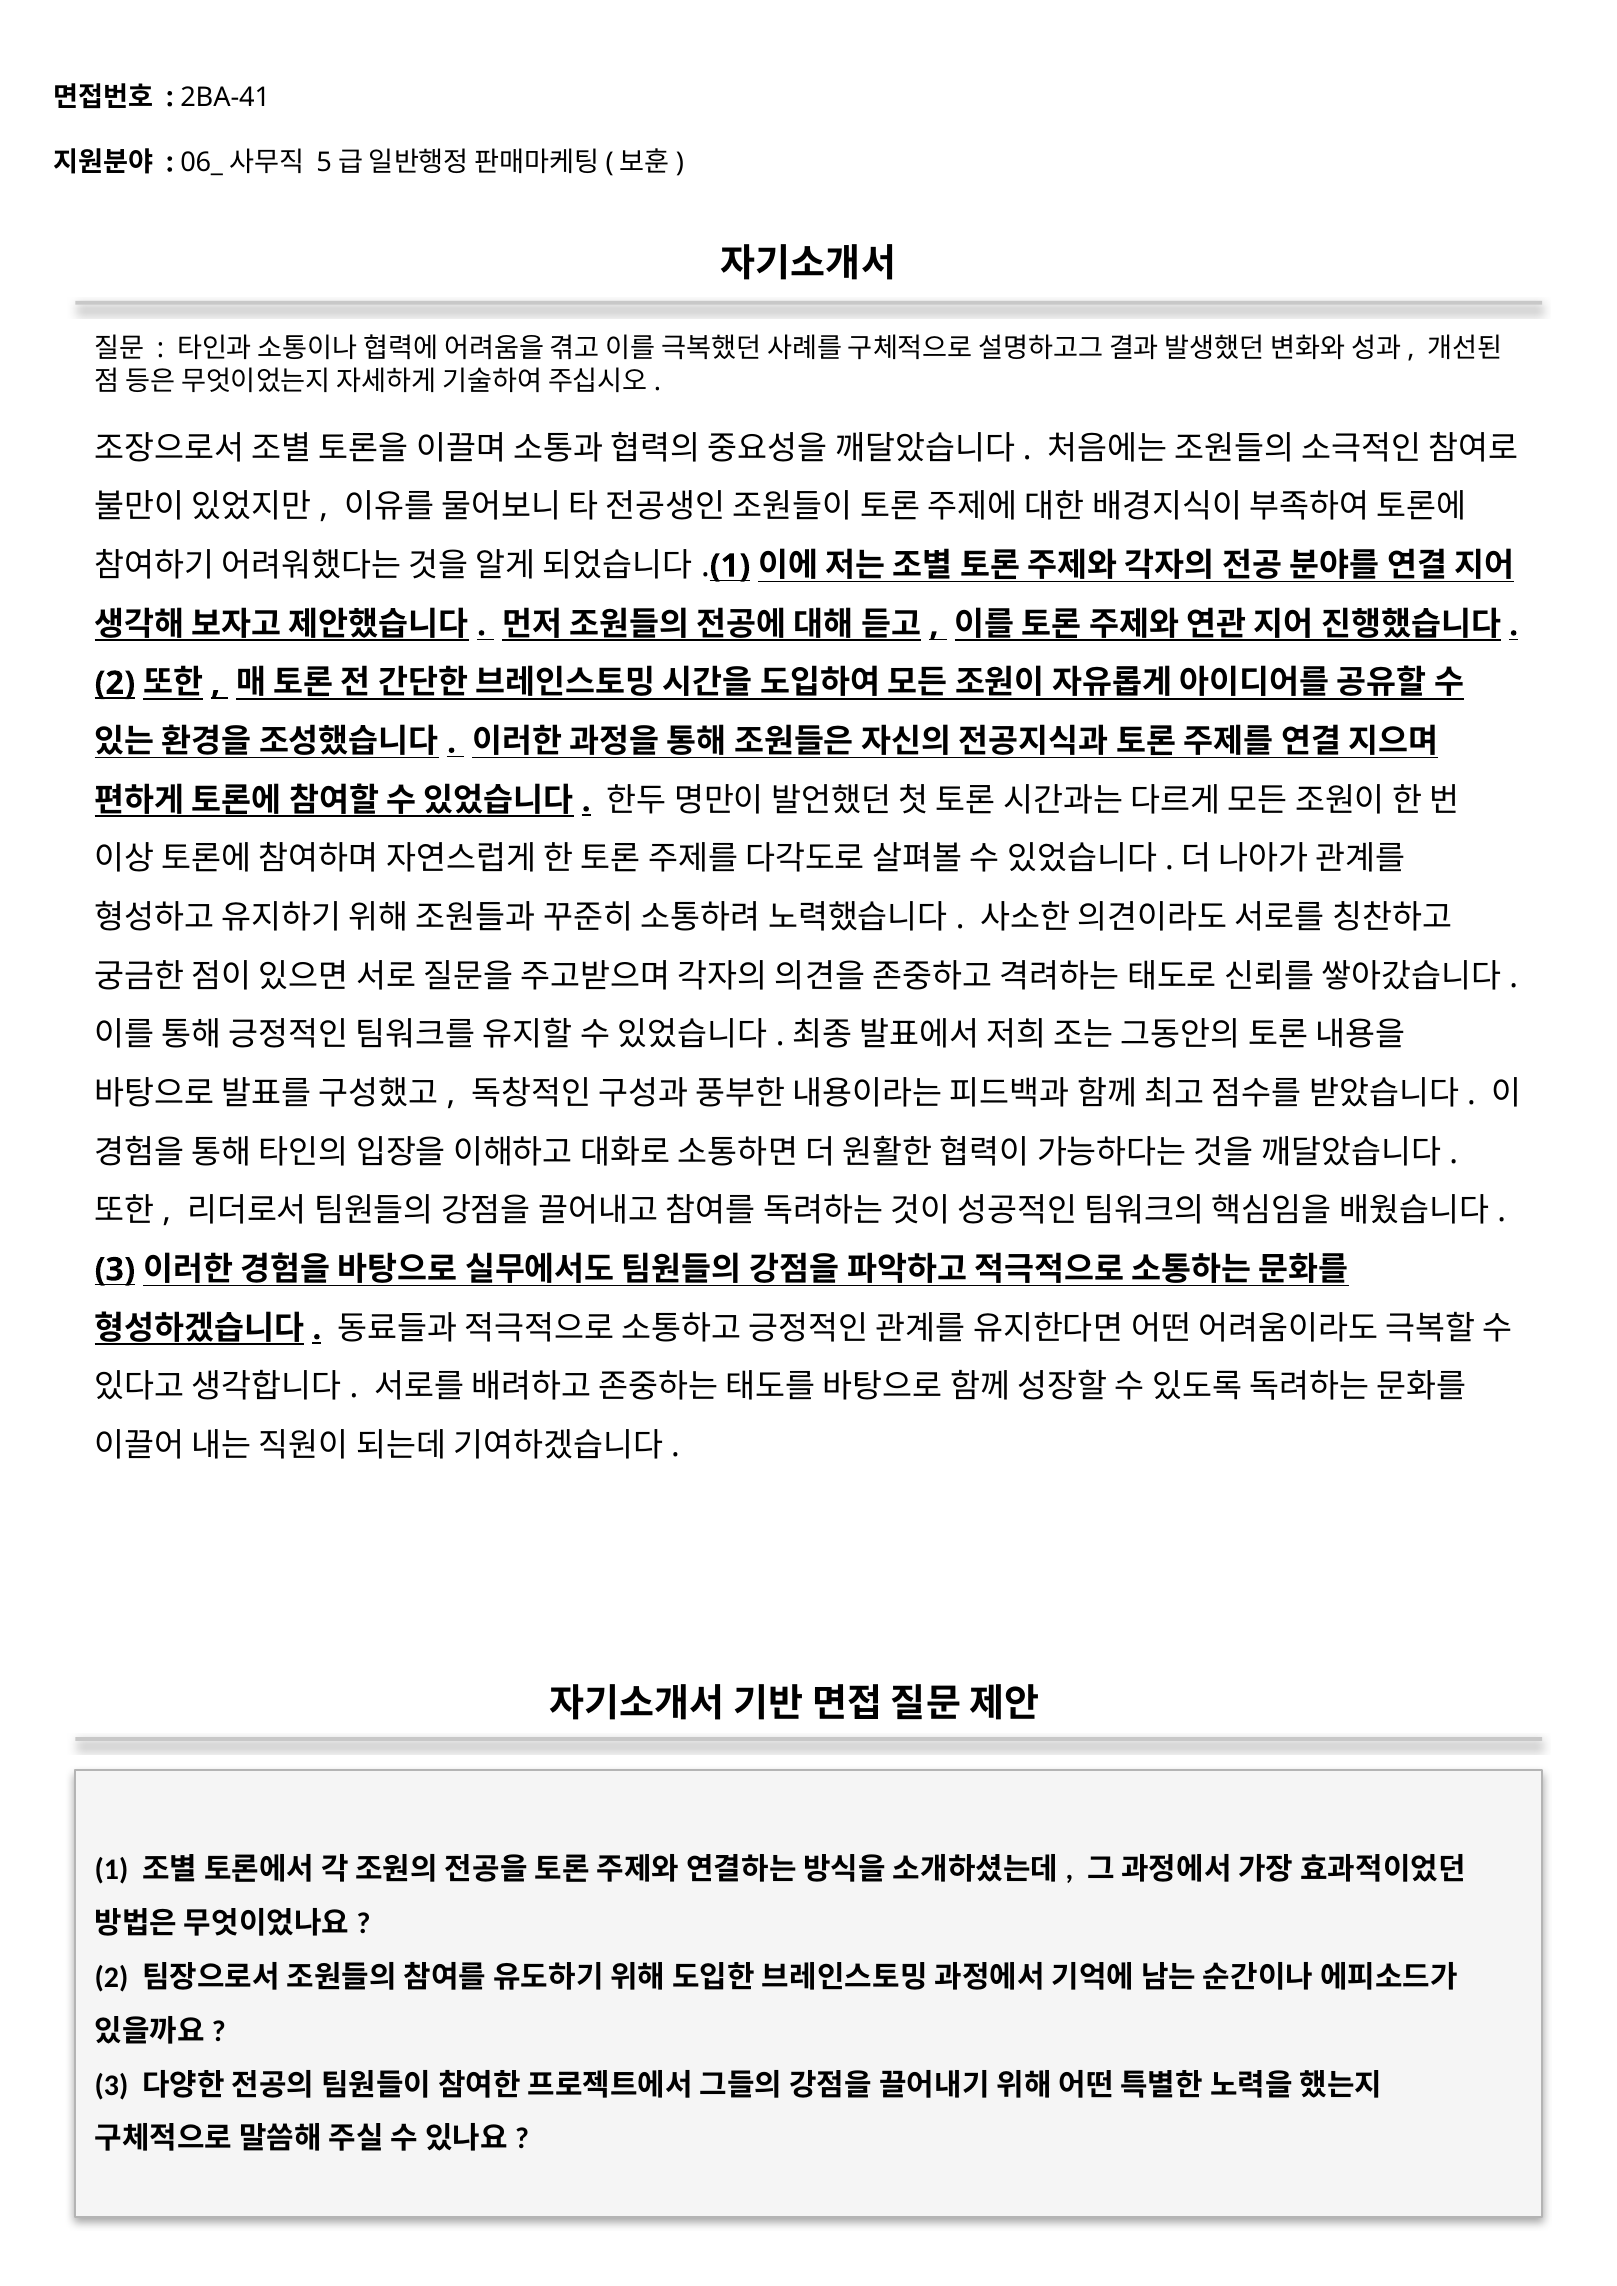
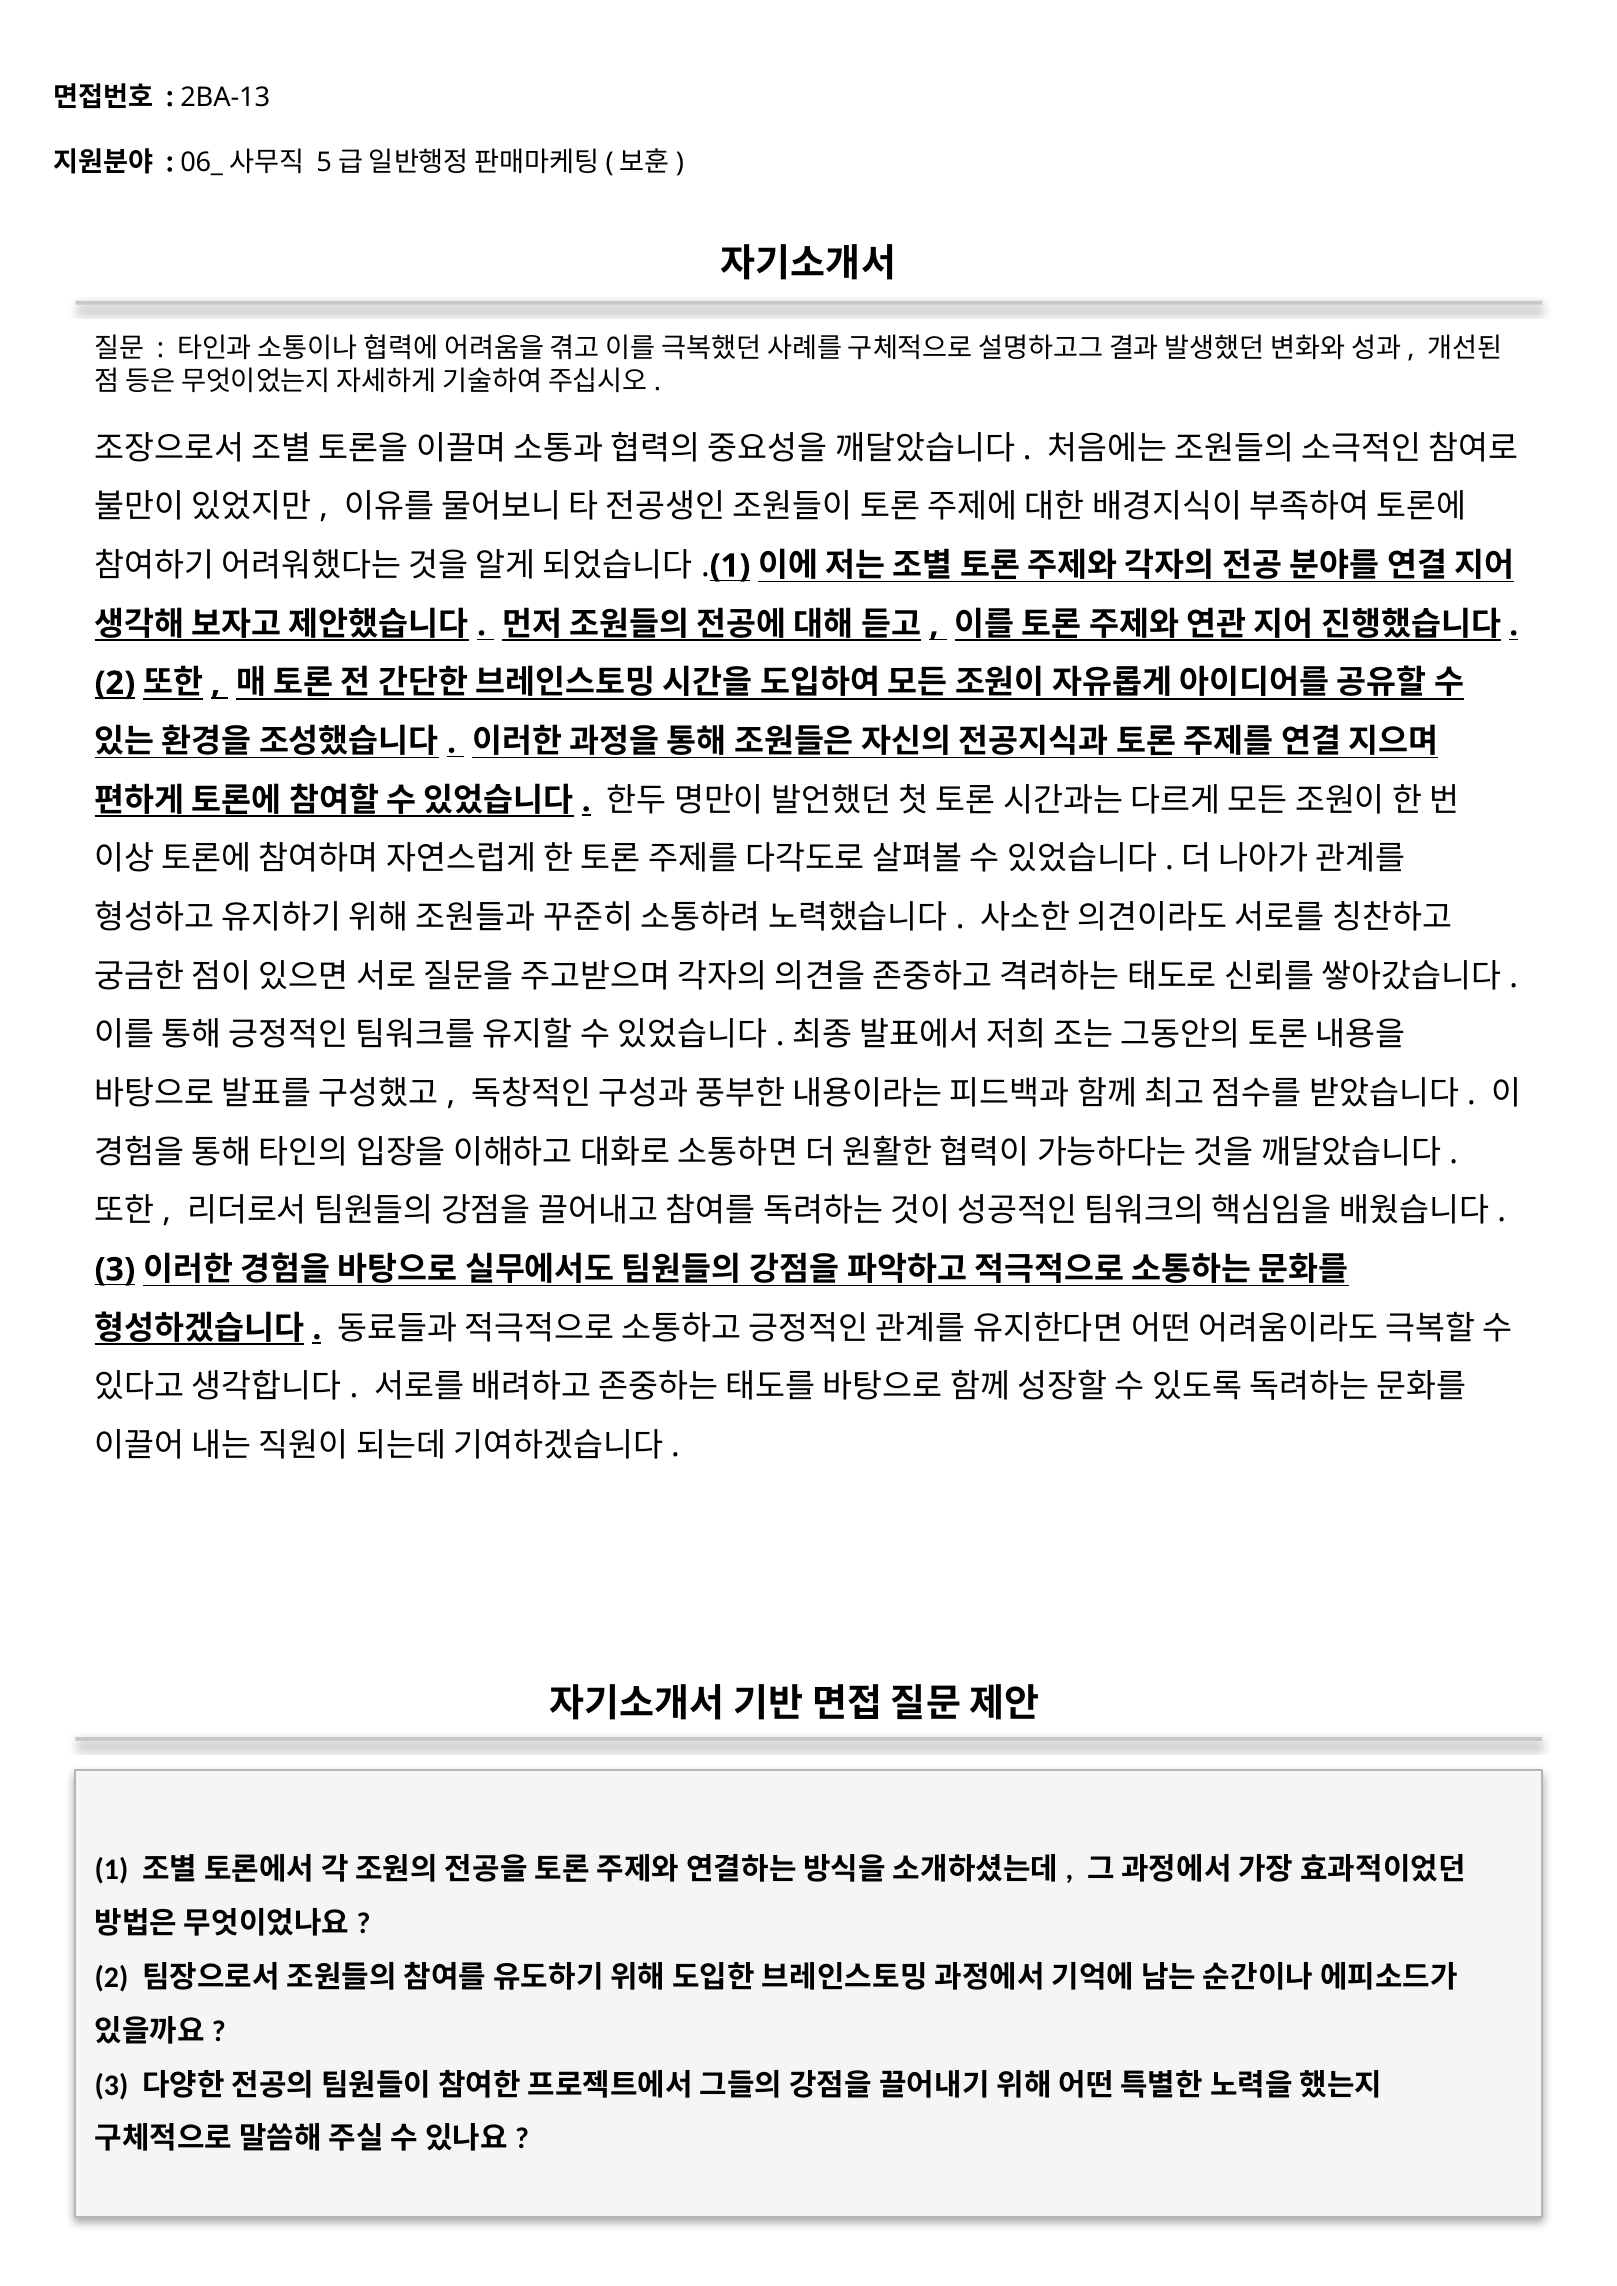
2BA-41: 2BA-41 -> 2BA-13
